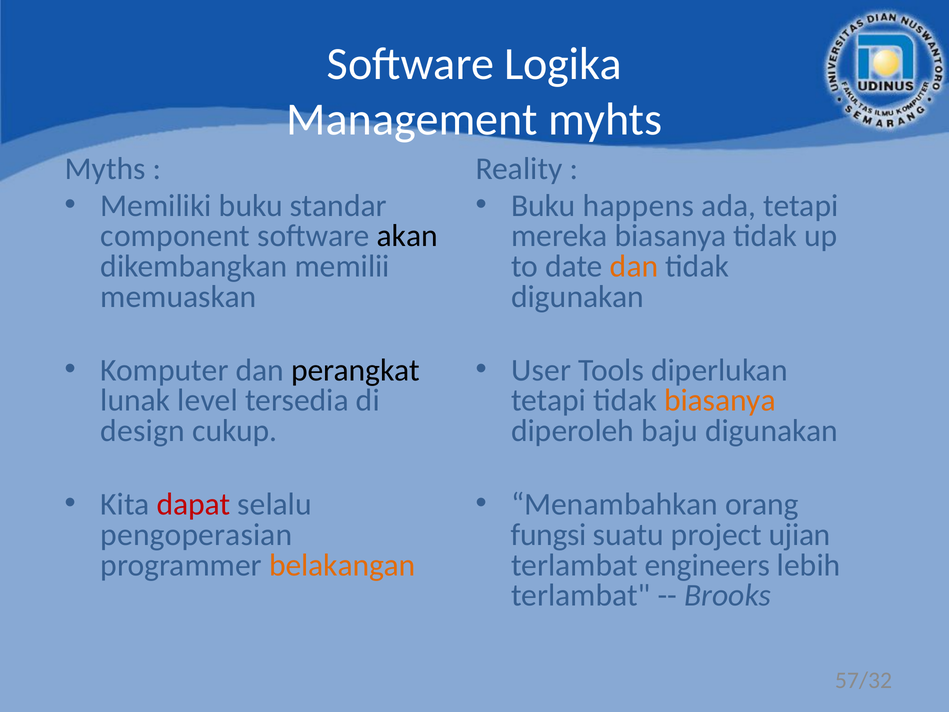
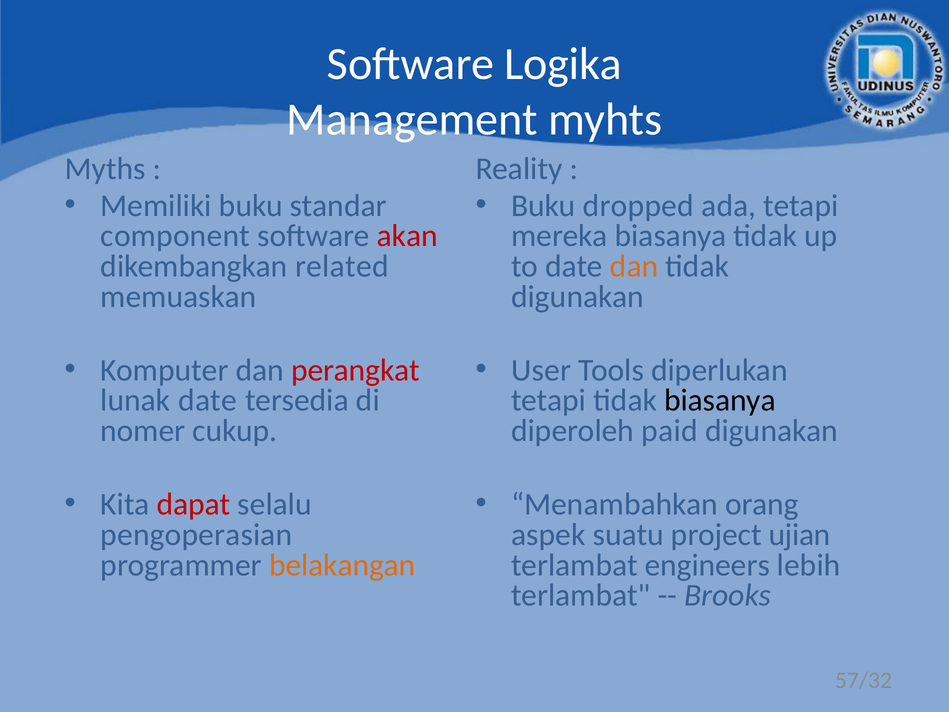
happens: happens -> dropped
akan colour: black -> red
memilii: memilii -> related
perangkat colour: black -> red
lunak level: level -> date
biasanya at (720, 400) colour: orange -> black
design: design -> nomer
baju: baju -> paid
fungsi: fungsi -> aspek
